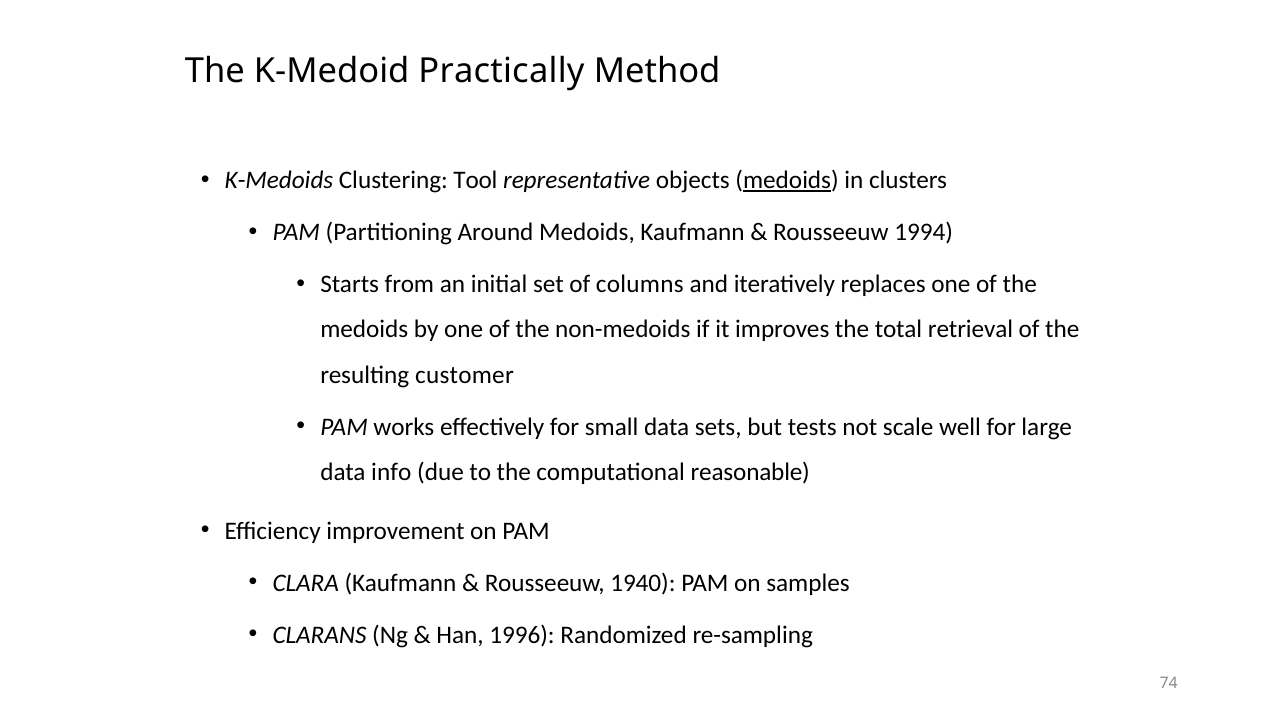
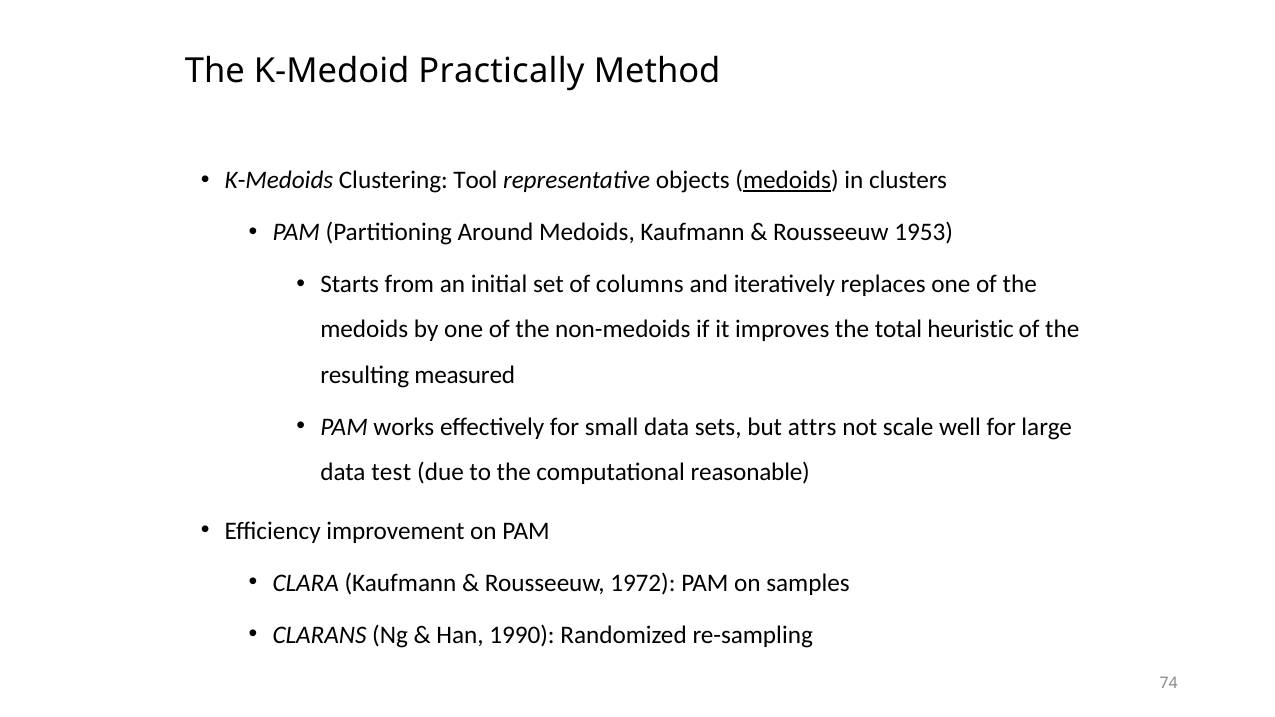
1994: 1994 -> 1953
retrieval: retrieval -> heuristic
customer: customer -> measured
tests: tests -> attrs
info: info -> test
1940: 1940 -> 1972
1996: 1996 -> 1990
